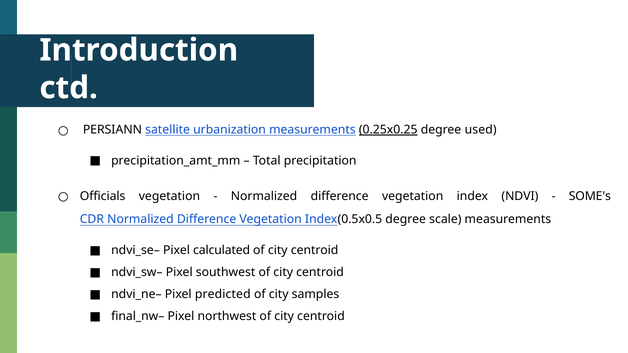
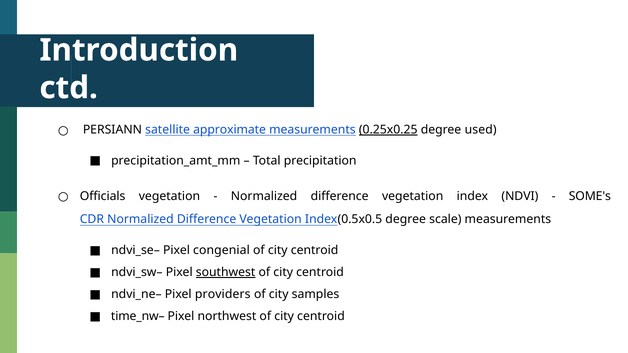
urbanization: urbanization -> approximate
calculated: calculated -> congenial
southwest underline: none -> present
predicted: predicted -> providers
final_nw–: final_nw– -> time_nw–
